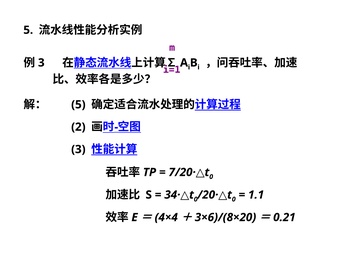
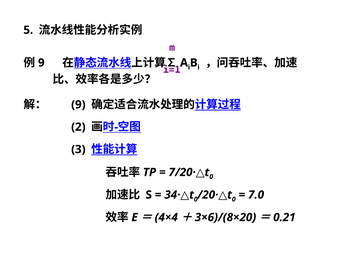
3 at (41, 63): 3 -> 9
5 at (78, 105): 5 -> 9
1.1: 1.1 -> 7.0
